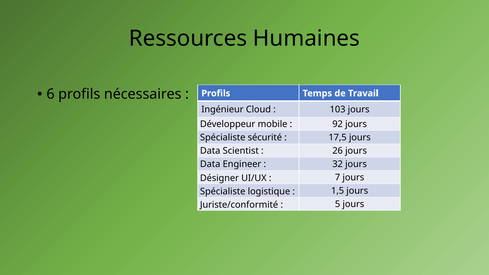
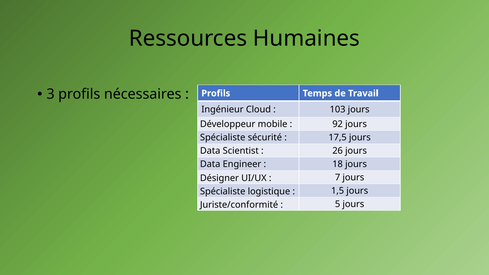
6: 6 -> 3
32: 32 -> 18
